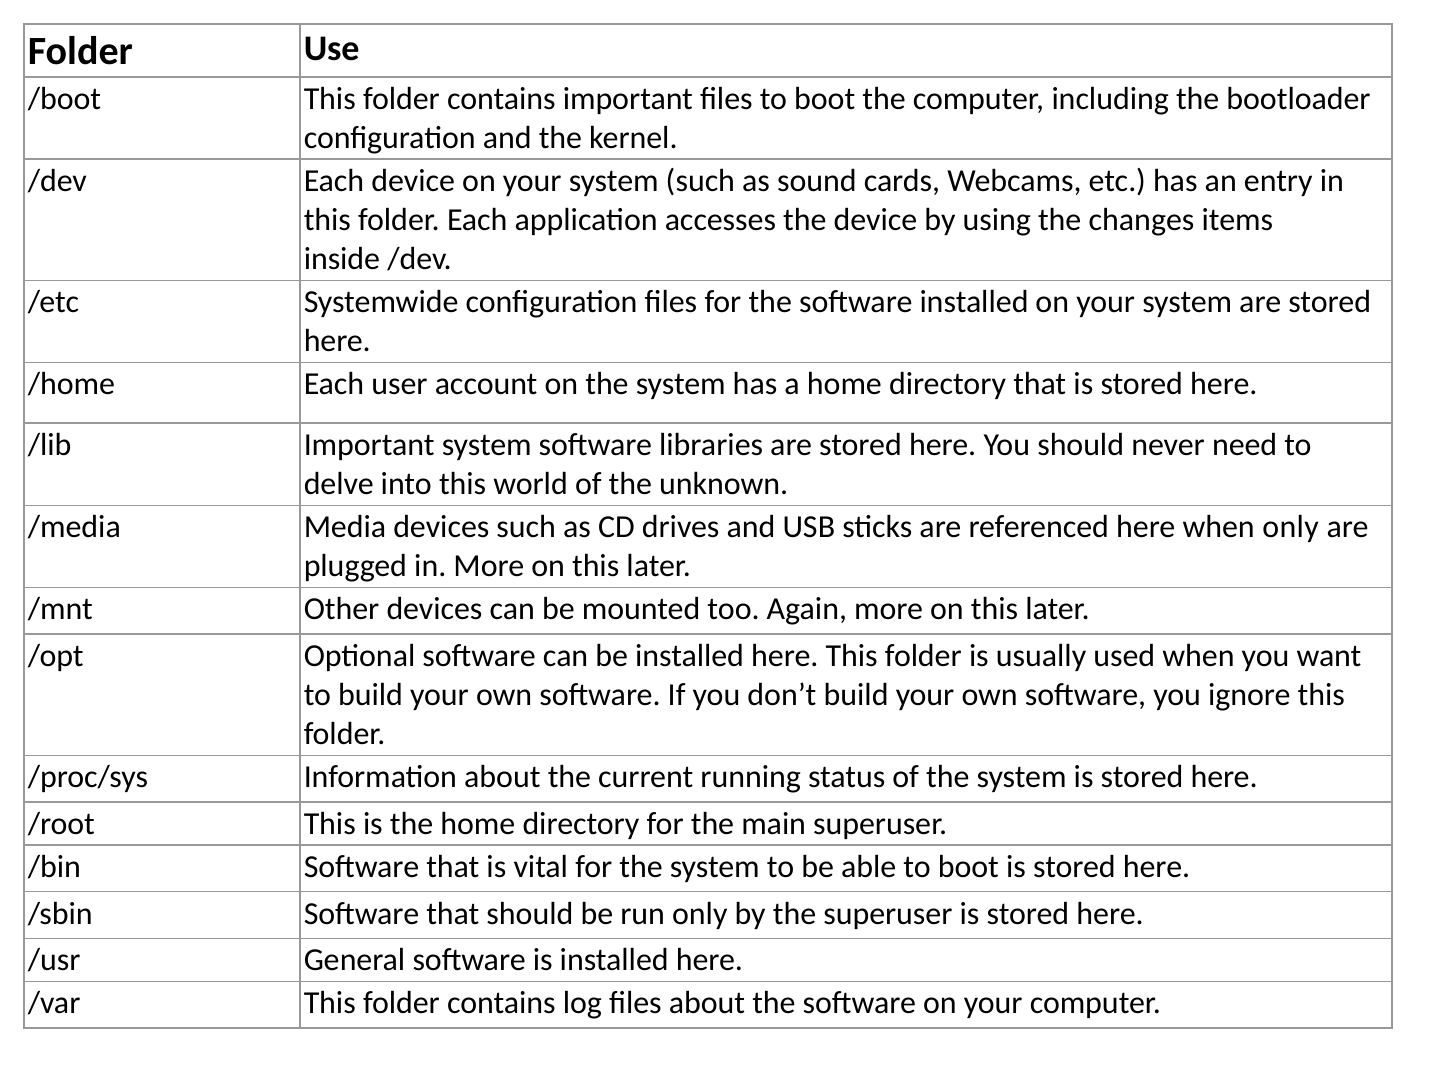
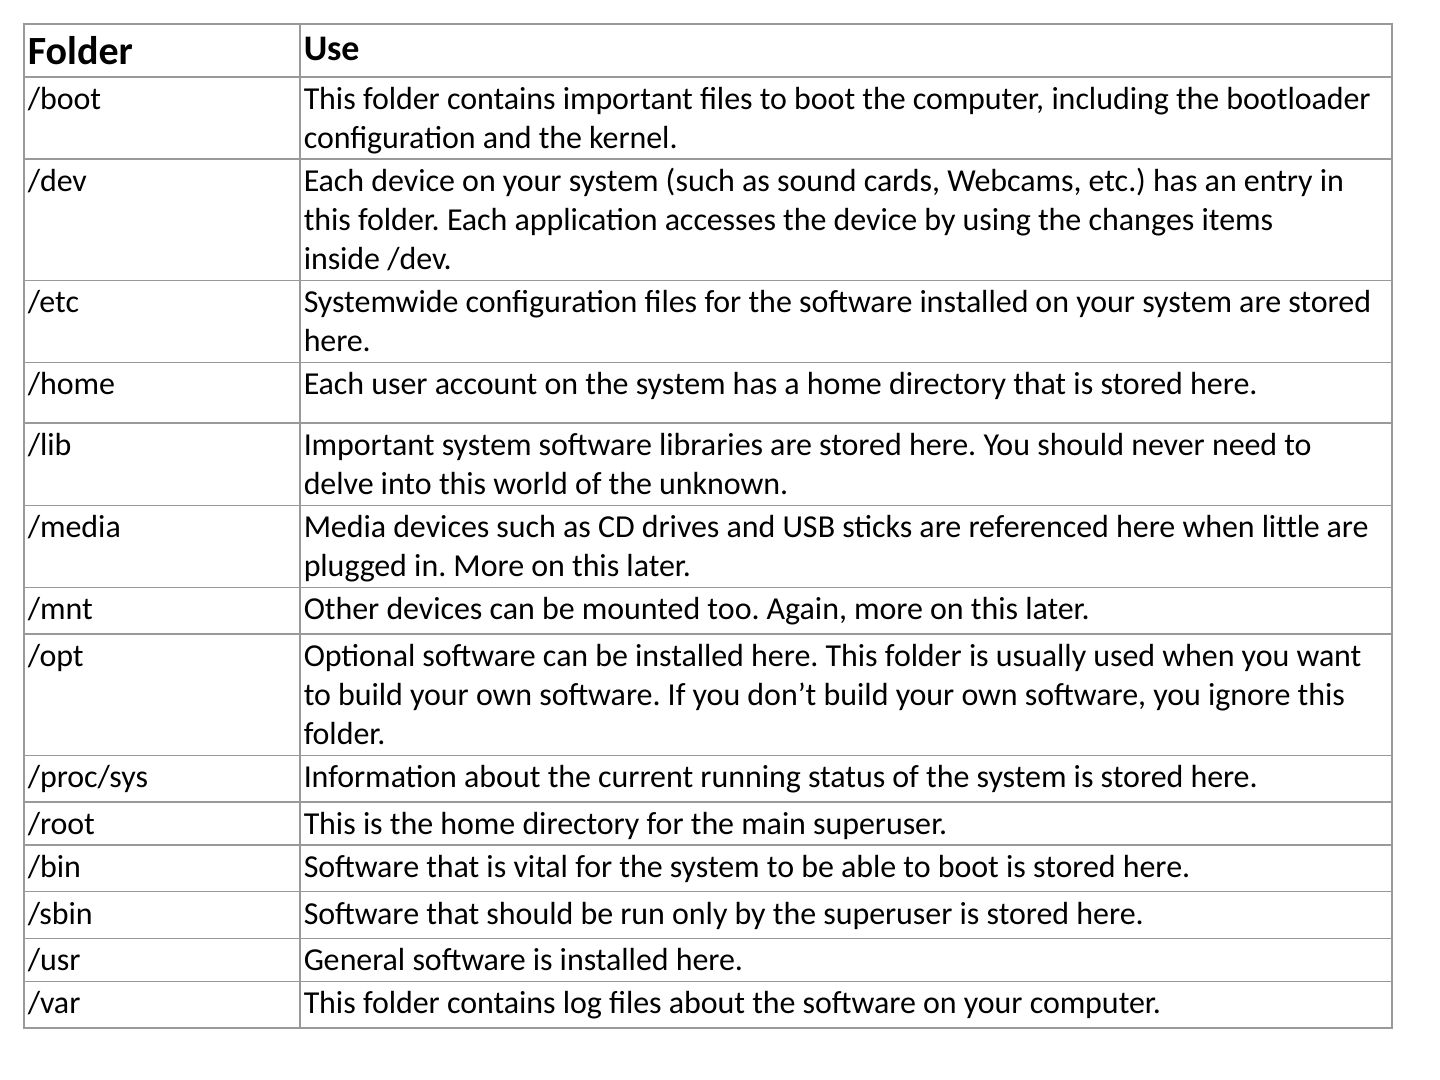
when only: only -> little
